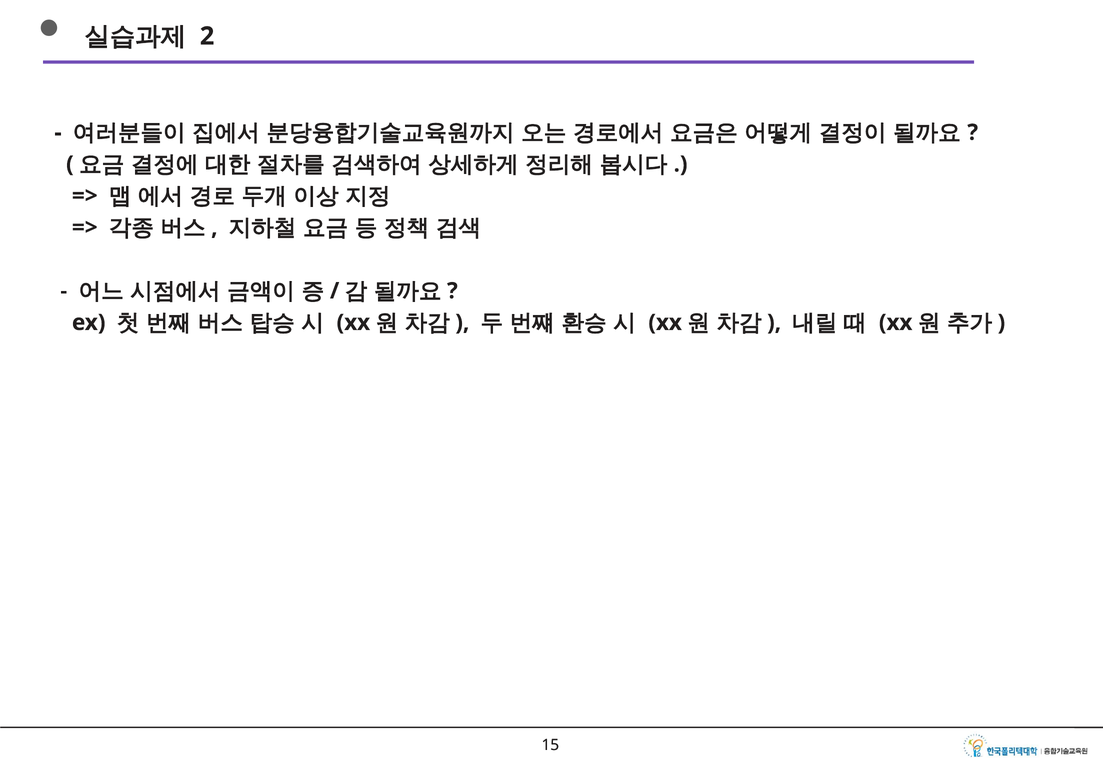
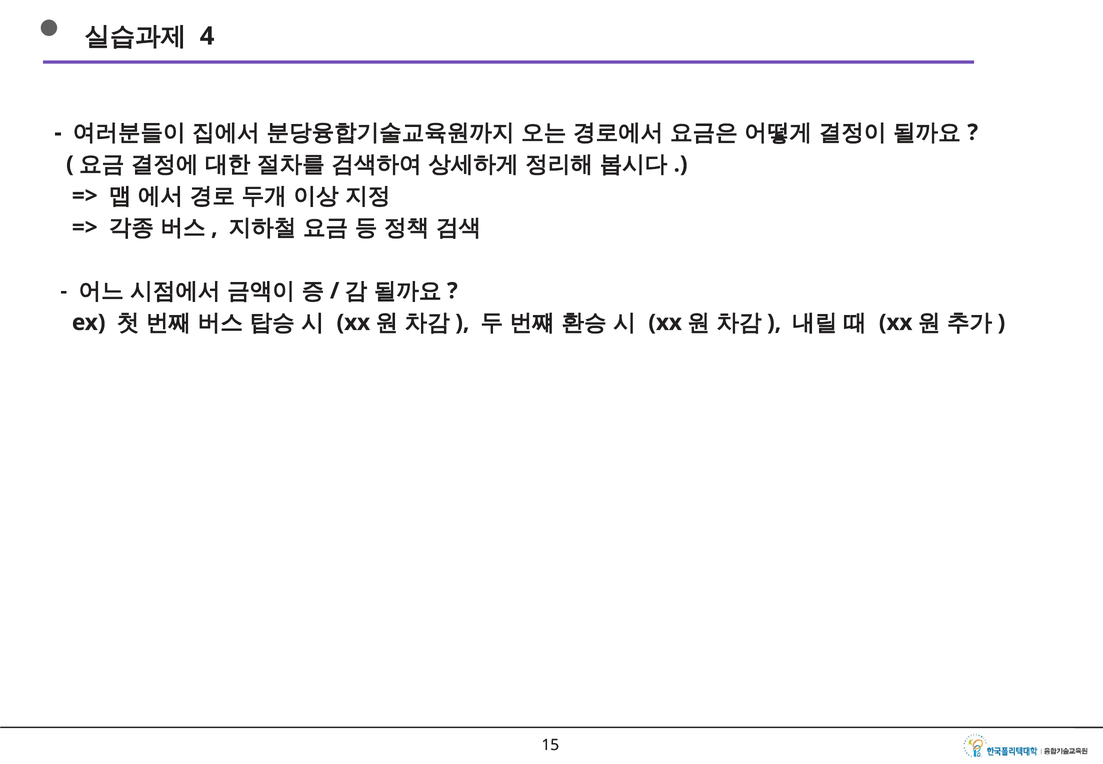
2: 2 -> 4
